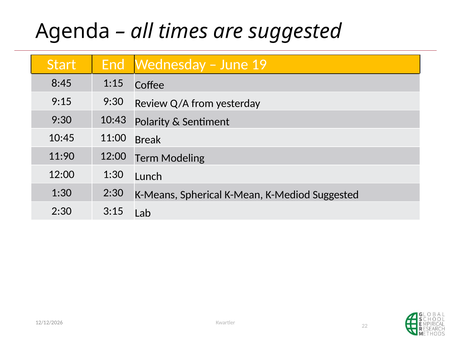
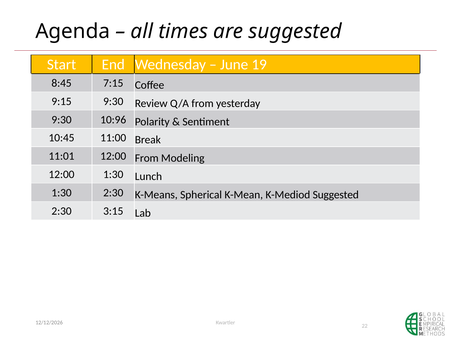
1:15: 1:15 -> 7:15
10:43: 10:43 -> 10:96
11:90: 11:90 -> 11:01
12:00 Term: Term -> From
